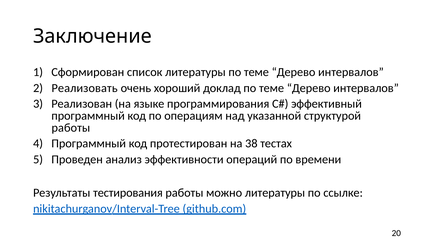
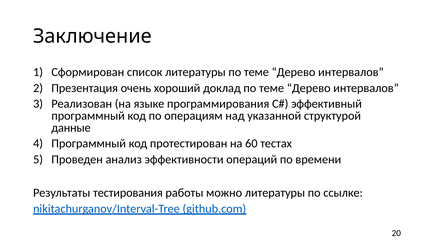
Реализовать: Реализовать -> Презентация
работы at (71, 128): работы -> данные
38: 38 -> 60
